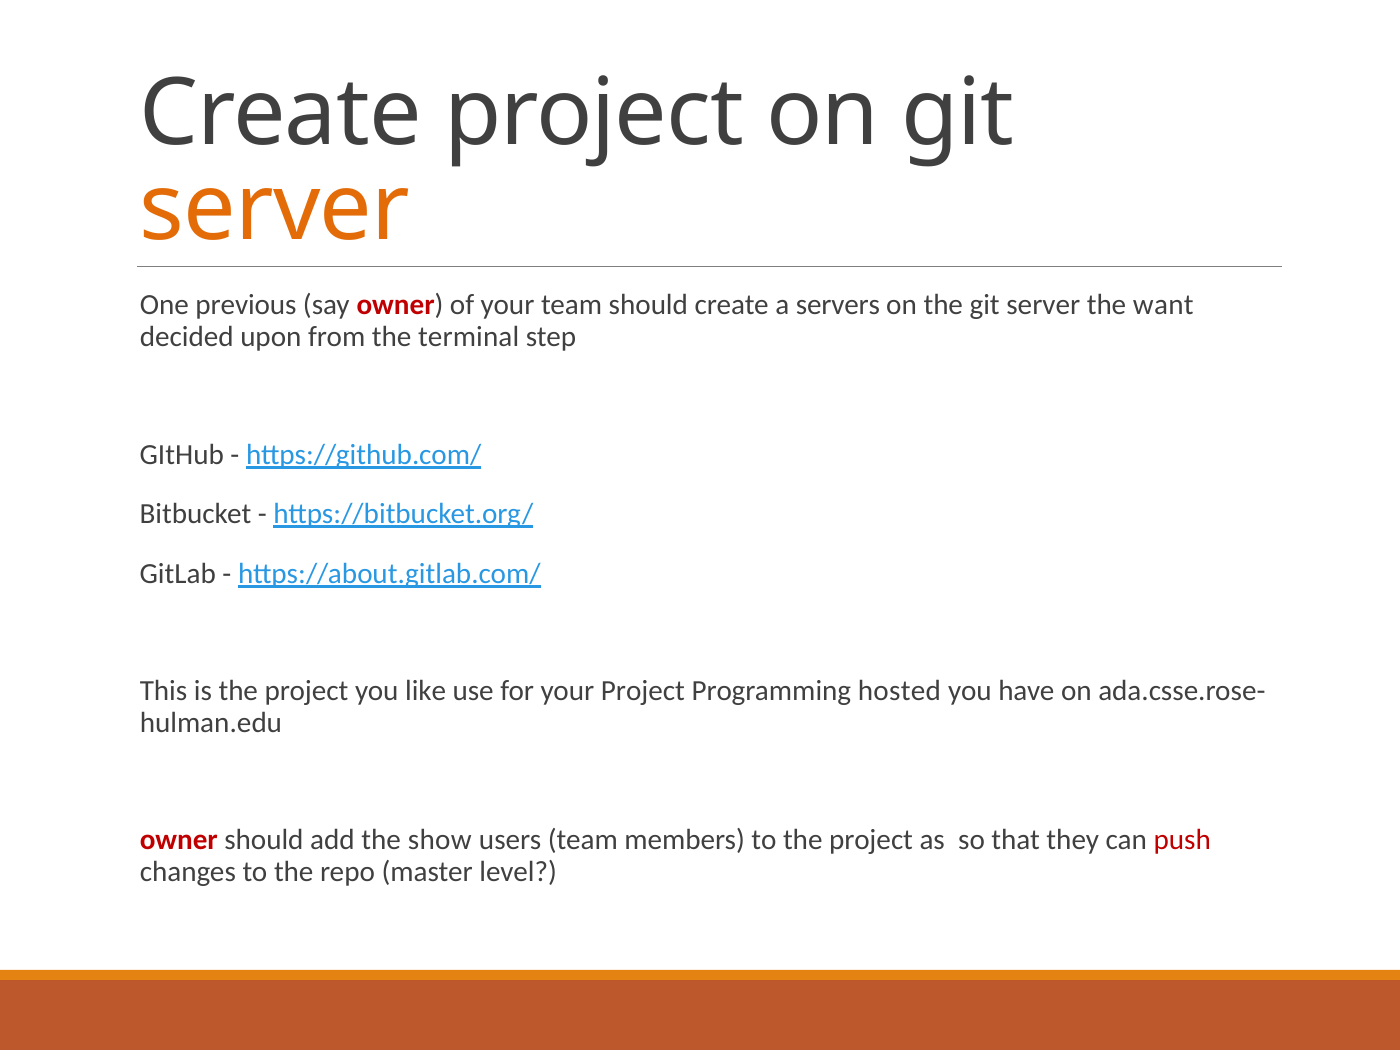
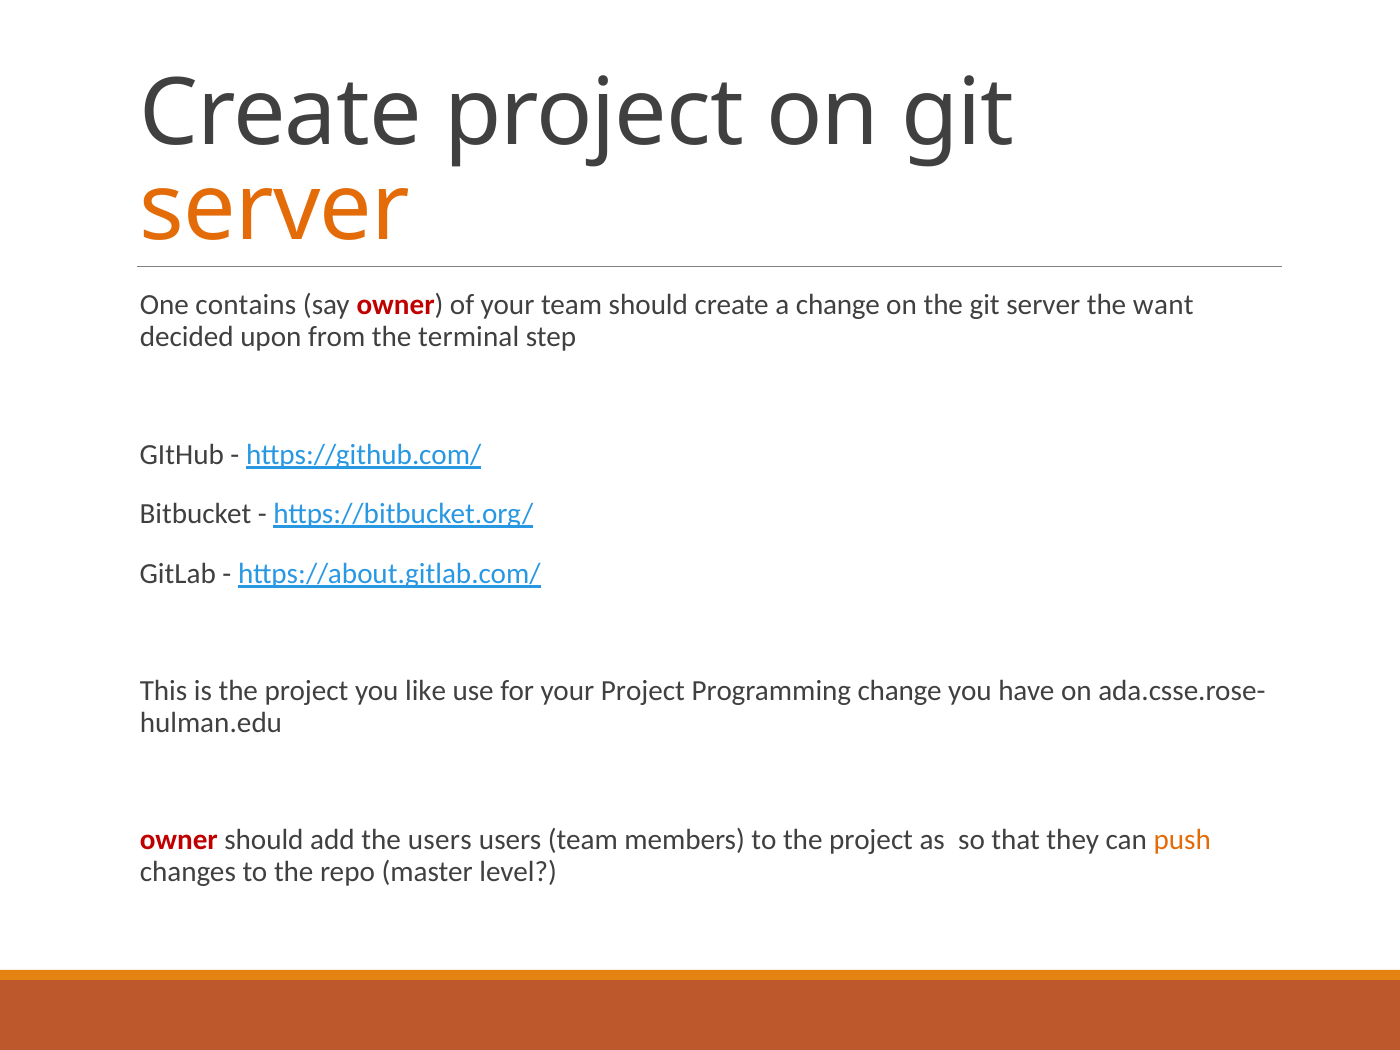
previous: previous -> contains
a servers: servers -> change
Programming hosted: hosted -> change
the show: show -> users
push colour: red -> orange
